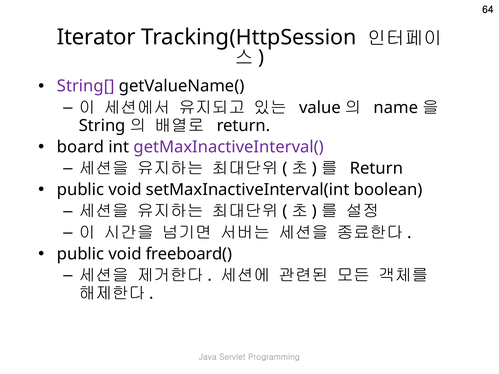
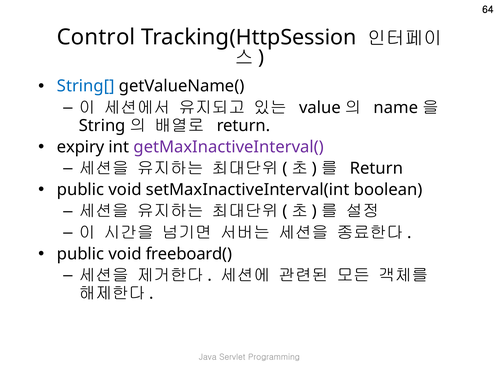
Iterator: Iterator -> Control
String[ colour: purple -> blue
board: board -> expiry
